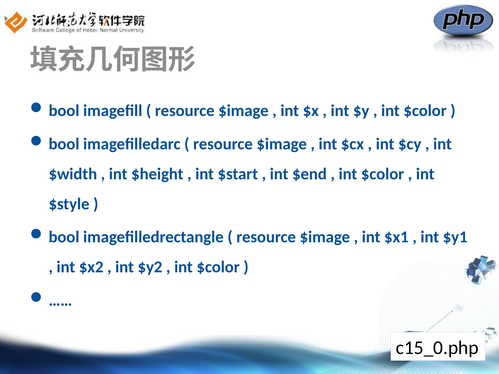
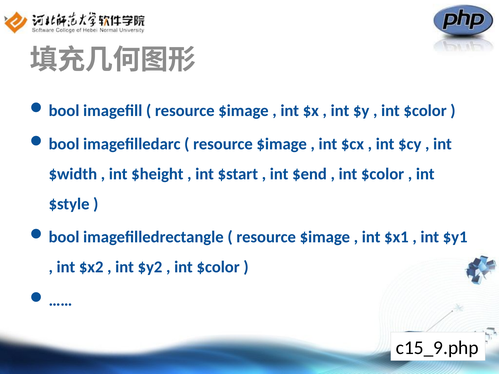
c15_0.php: c15_0.php -> c15_9.php
